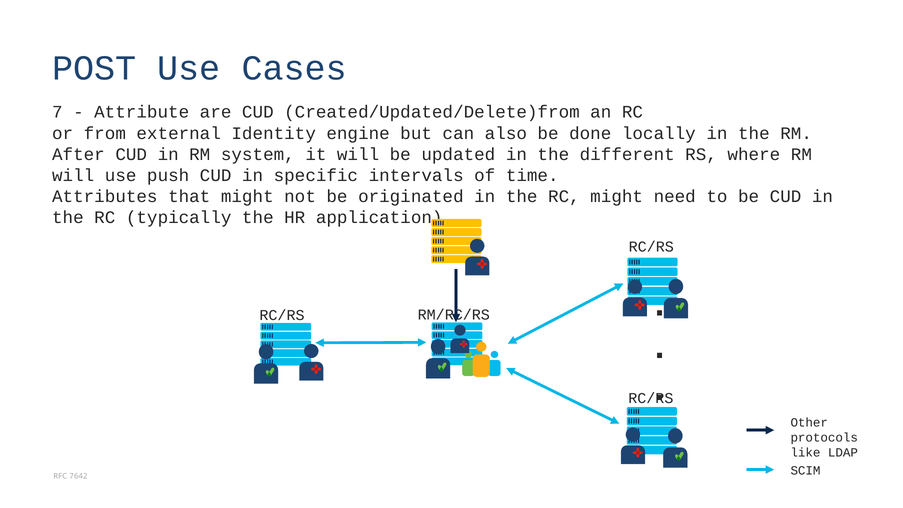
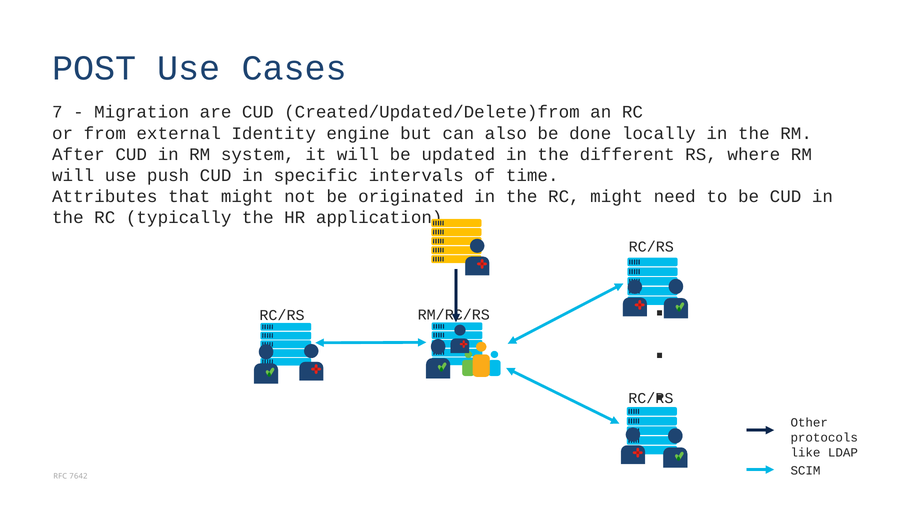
Attribute: Attribute -> Migration
